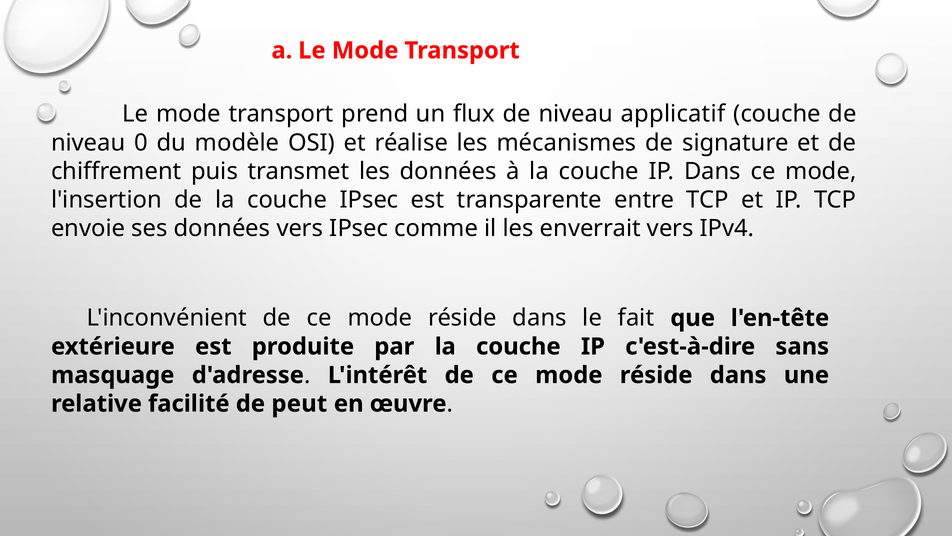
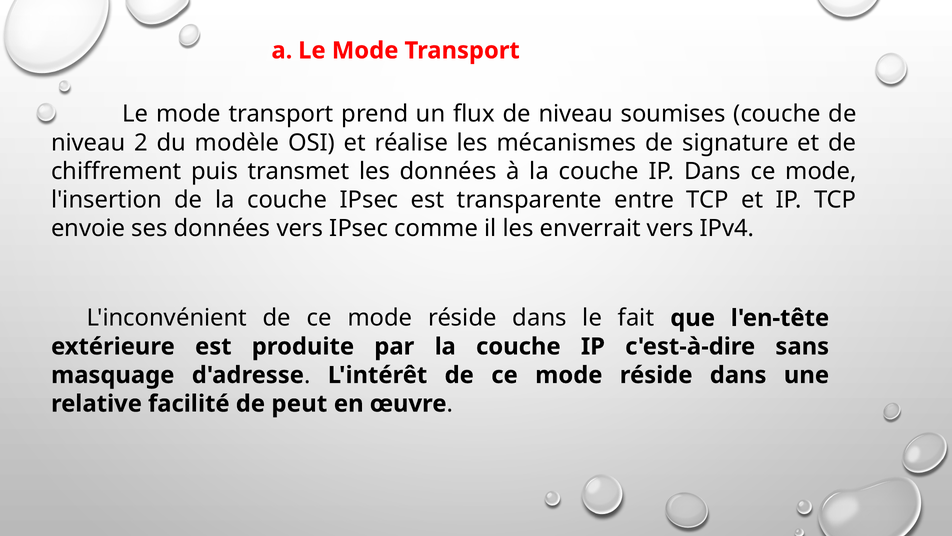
applicatif: applicatif -> soumises
0: 0 -> 2
